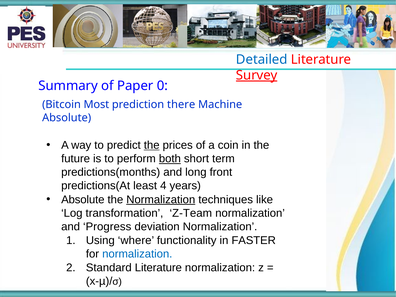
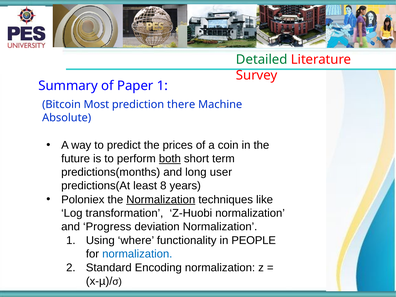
Detailed colour: blue -> green
Survey underline: present -> none
Paper 0: 0 -> 1
the at (152, 145) underline: present -> none
front: front -> user
4: 4 -> 8
Absolute at (83, 200): Absolute -> Poloniex
Z-Team: Z-Team -> Z-Huobi
FASTER: FASTER -> PEOPLE
Standard Literature: Literature -> Encoding
